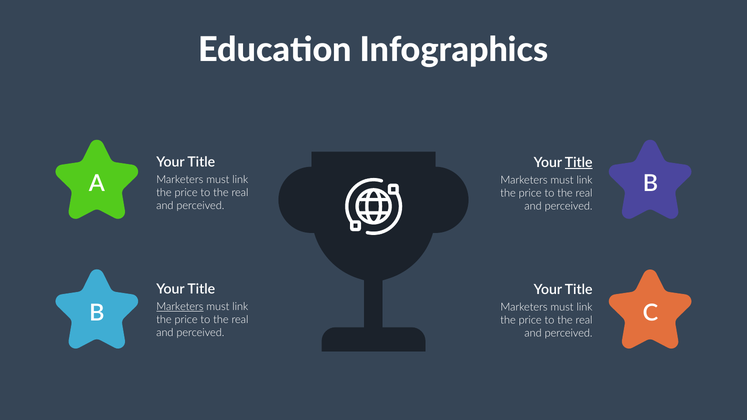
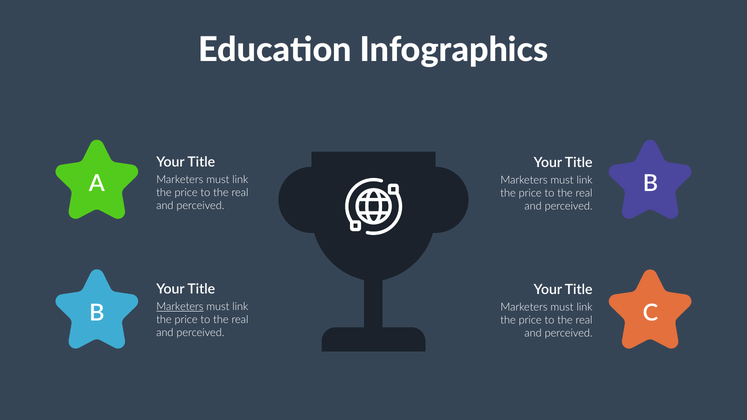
Title at (579, 163) underline: present -> none
